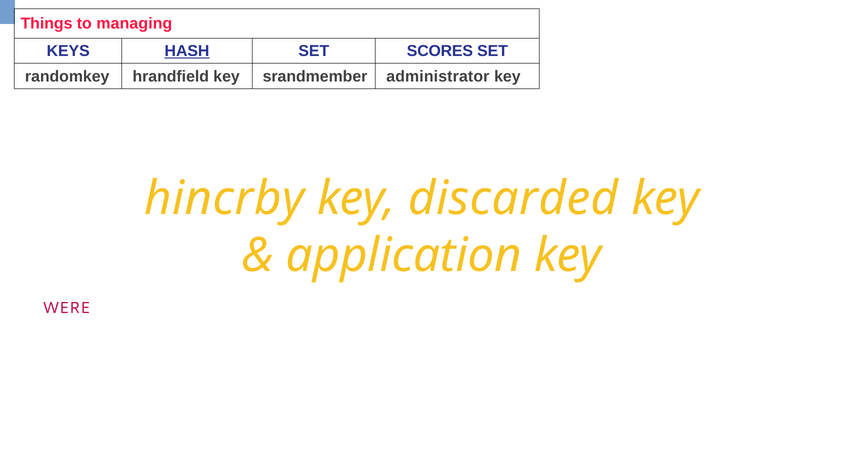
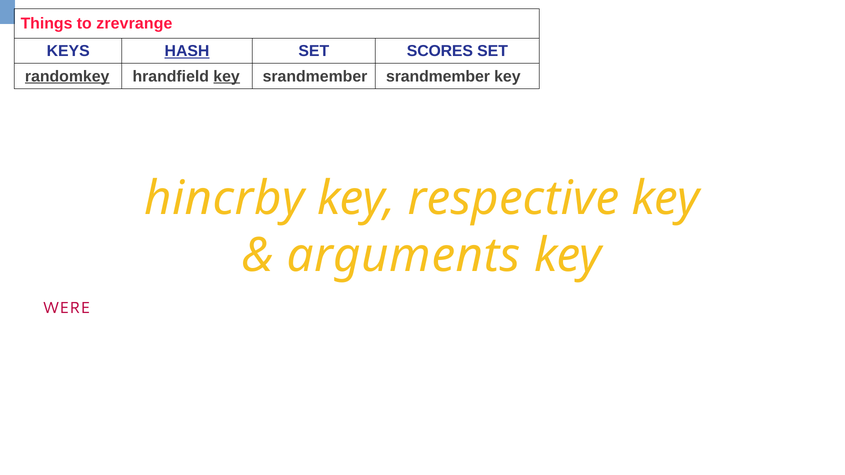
managing: managing -> zrevrange
randomkey underline: none -> present
key at (227, 76) underline: none -> present
srandmember administrator: administrator -> srandmember
discarded: discarded -> respective
application: application -> arguments
